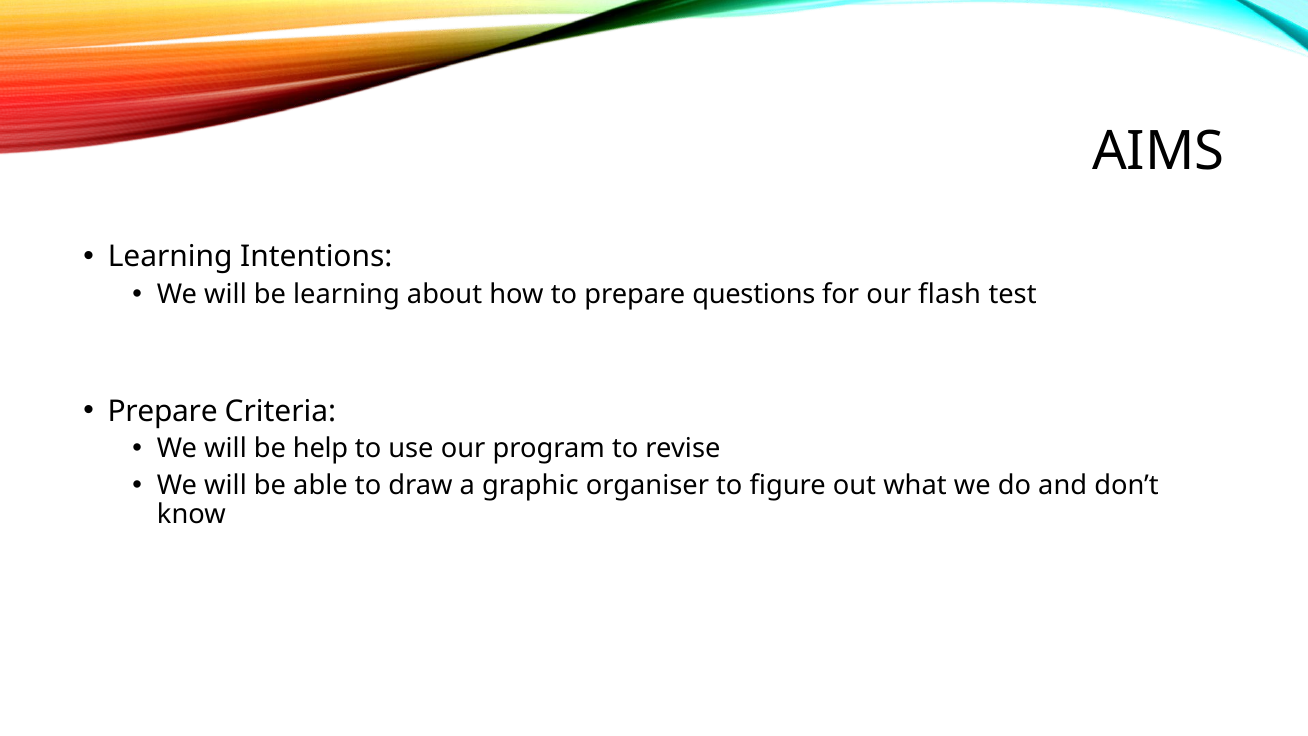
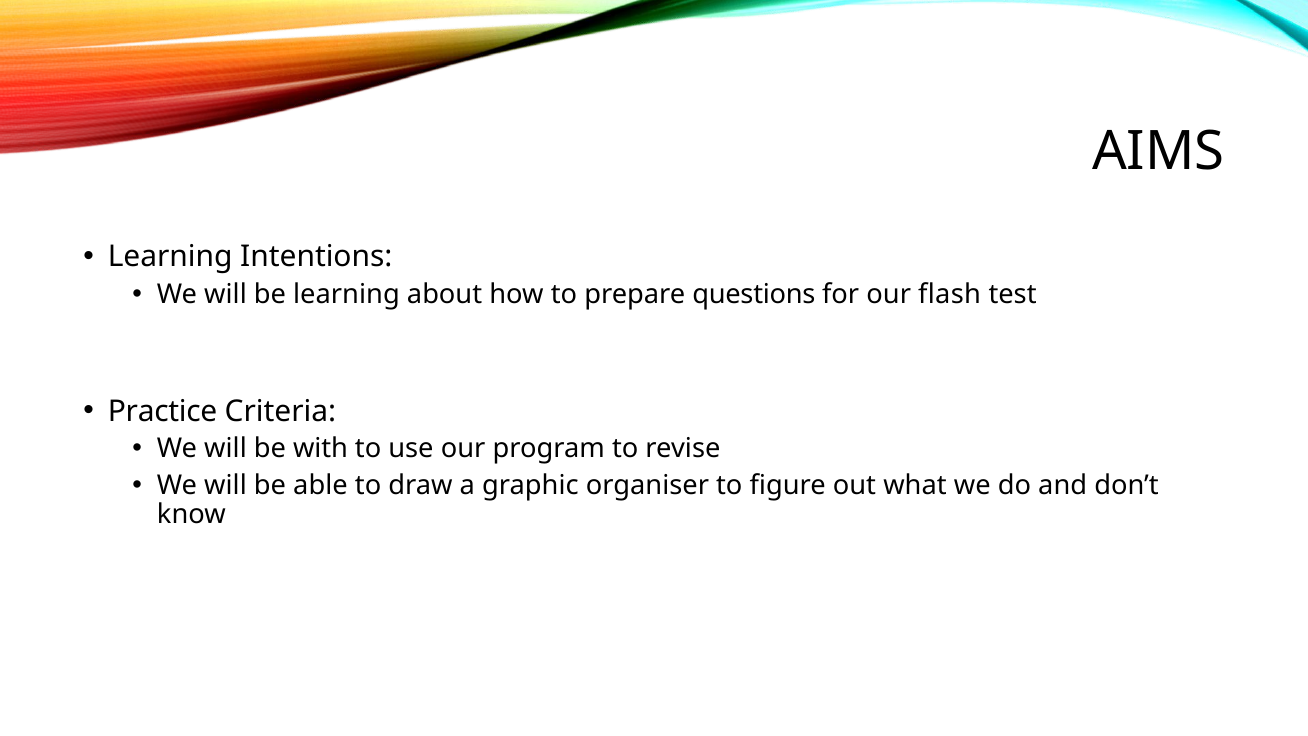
Prepare at (163, 411): Prepare -> Practice
help: help -> with
